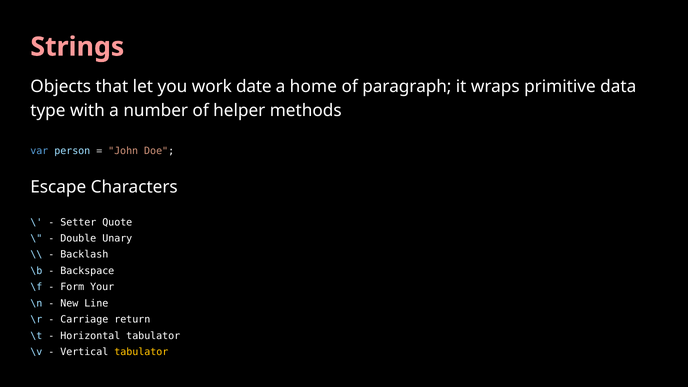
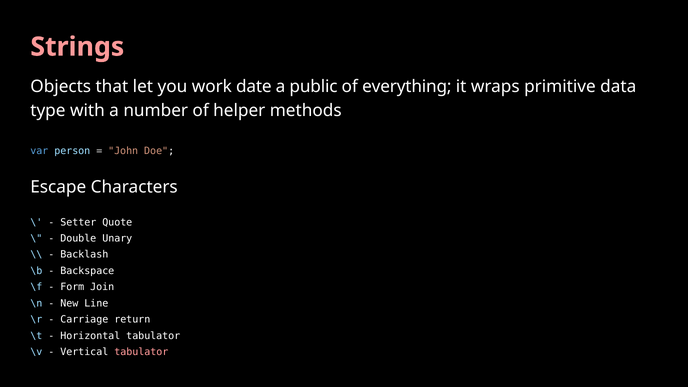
home: home -> public
paragraph: paragraph -> everything
Your: Your -> Join
tabulator at (141, 352) colour: yellow -> pink
